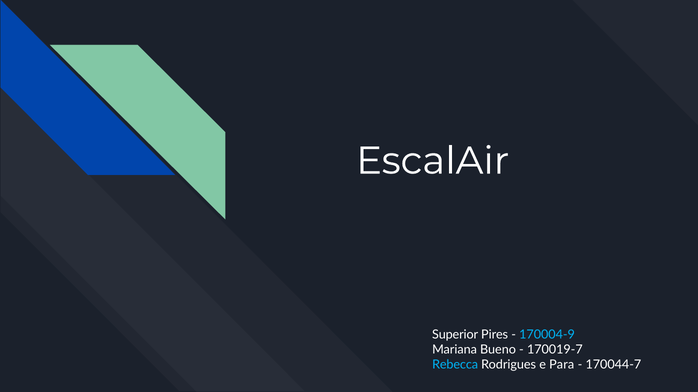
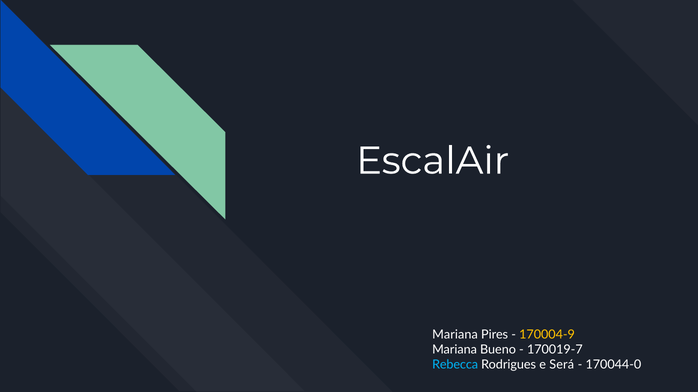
Superior at (455, 335): Superior -> Mariana
170004-9 colour: light blue -> yellow
Para: Para -> Será
170044-7: 170044-7 -> 170044-0
